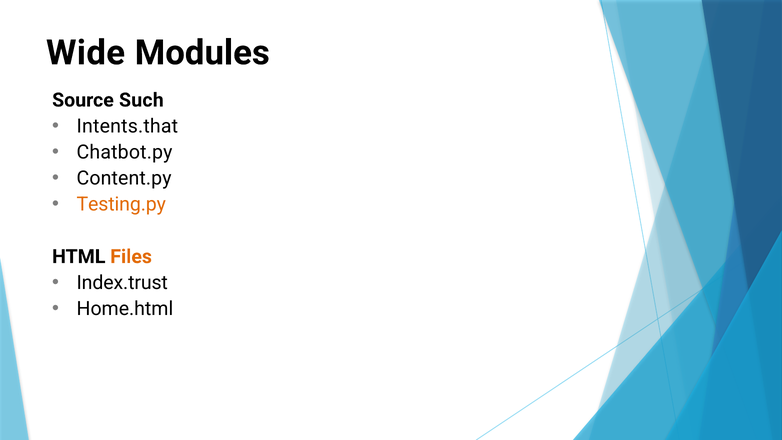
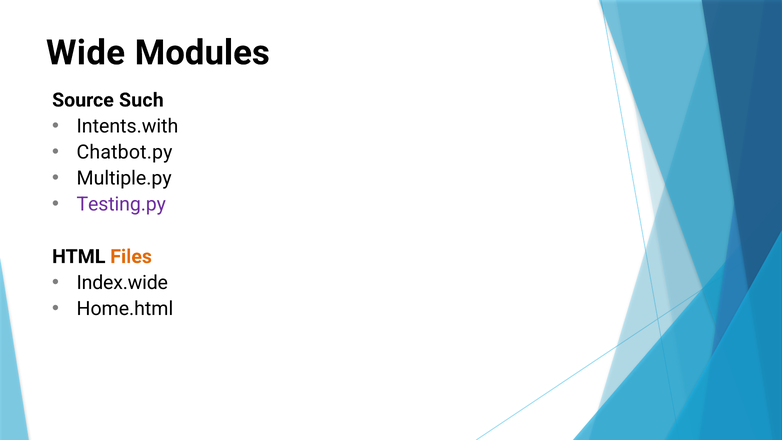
Intents.that: Intents.that -> Intents.with
Content.py: Content.py -> Multiple.py
Testing.py colour: orange -> purple
Index.trust: Index.trust -> Index.wide
